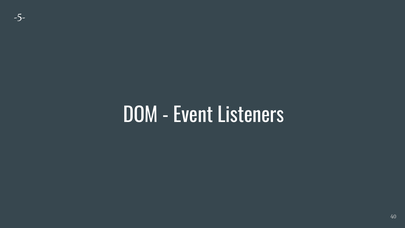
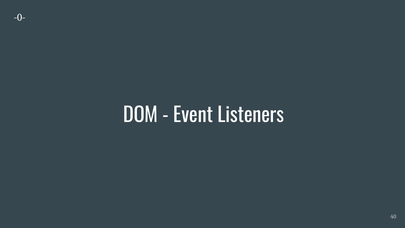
-5-: -5- -> -0-
